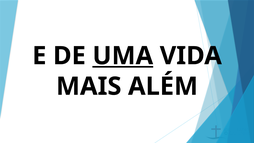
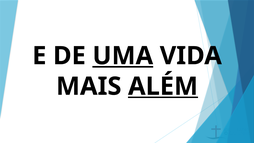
ALÉM underline: none -> present
